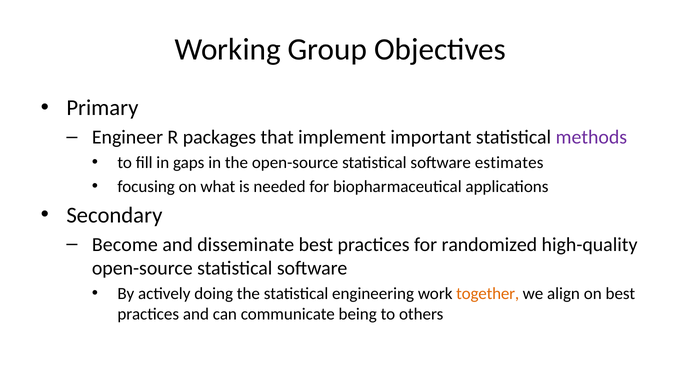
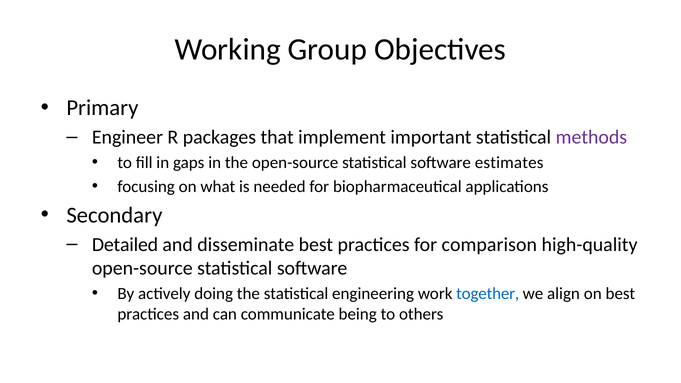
Become: Become -> Detailed
randomized: randomized -> comparison
together colour: orange -> blue
